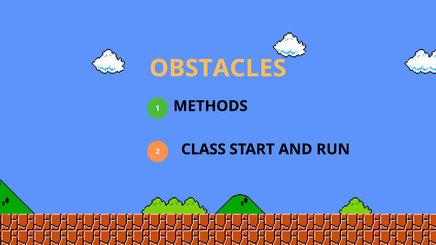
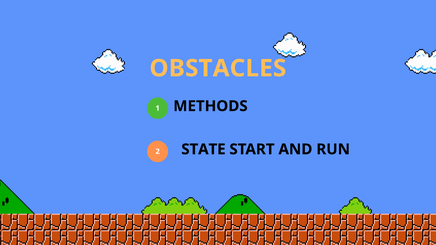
CLASS: CLASS -> STATE
